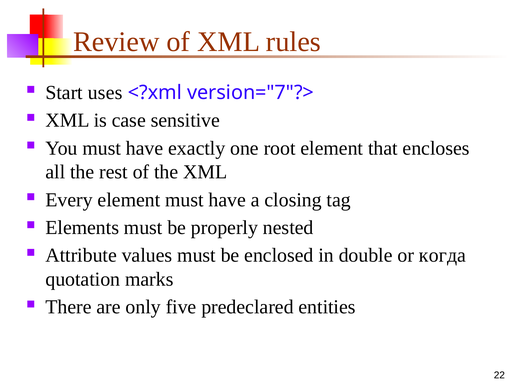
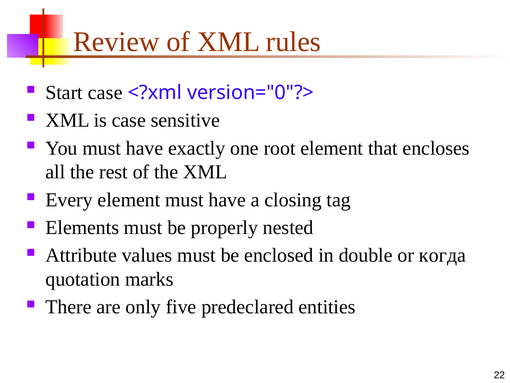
Start uses: uses -> case
version="7"?>: version="7"?> -> version="0"?>
